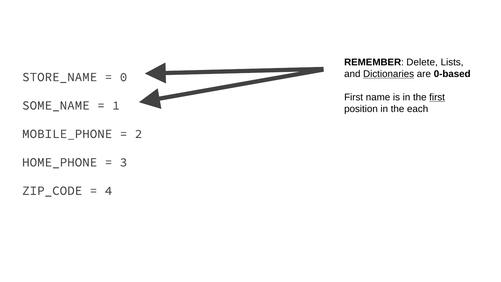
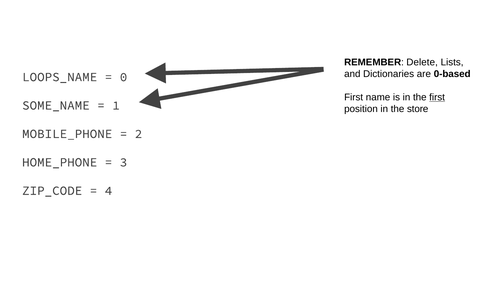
Dictionaries underline: present -> none
STORE_NAME: STORE_NAME -> LOOPS_NAME
each: each -> store
